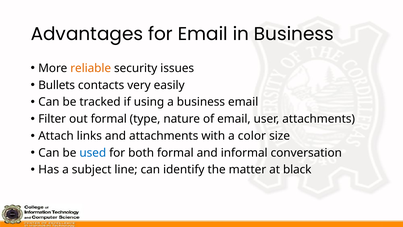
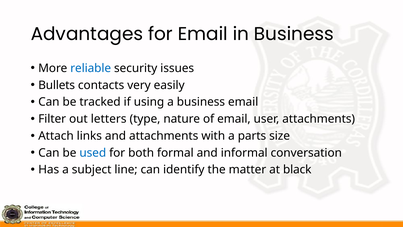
reliable colour: orange -> blue
out formal: formal -> letters
color: color -> parts
